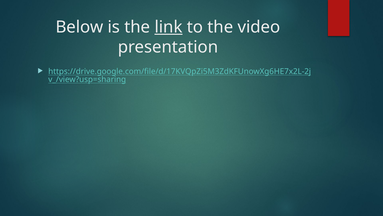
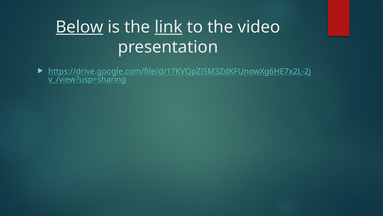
Below underline: none -> present
